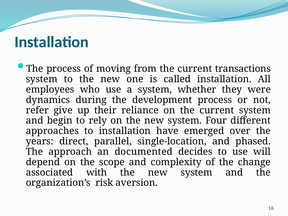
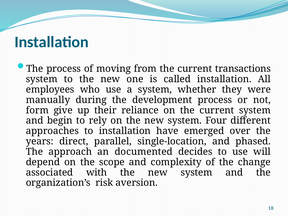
dynamics: dynamics -> manually
refer: refer -> form
